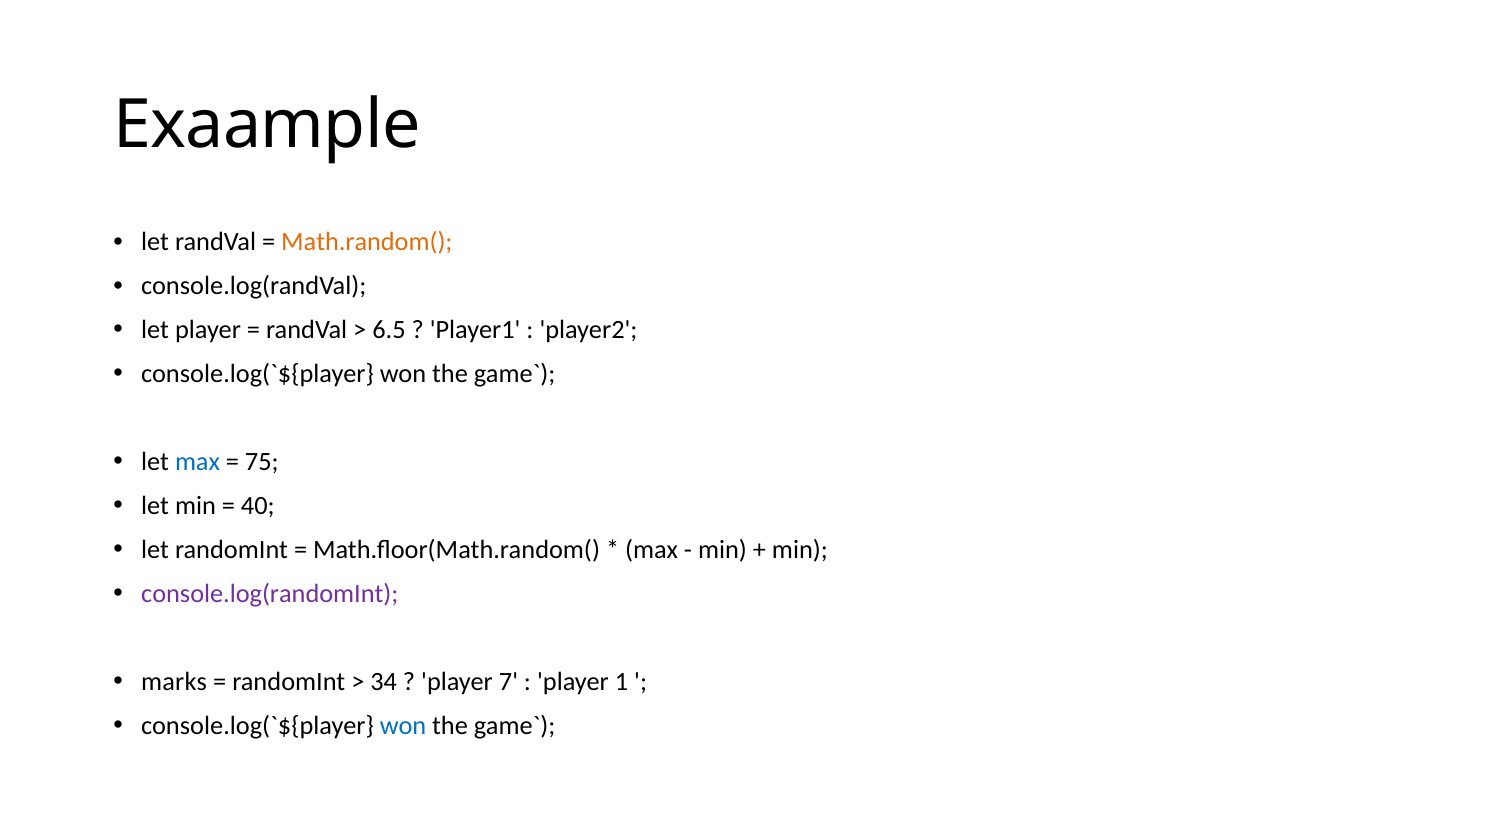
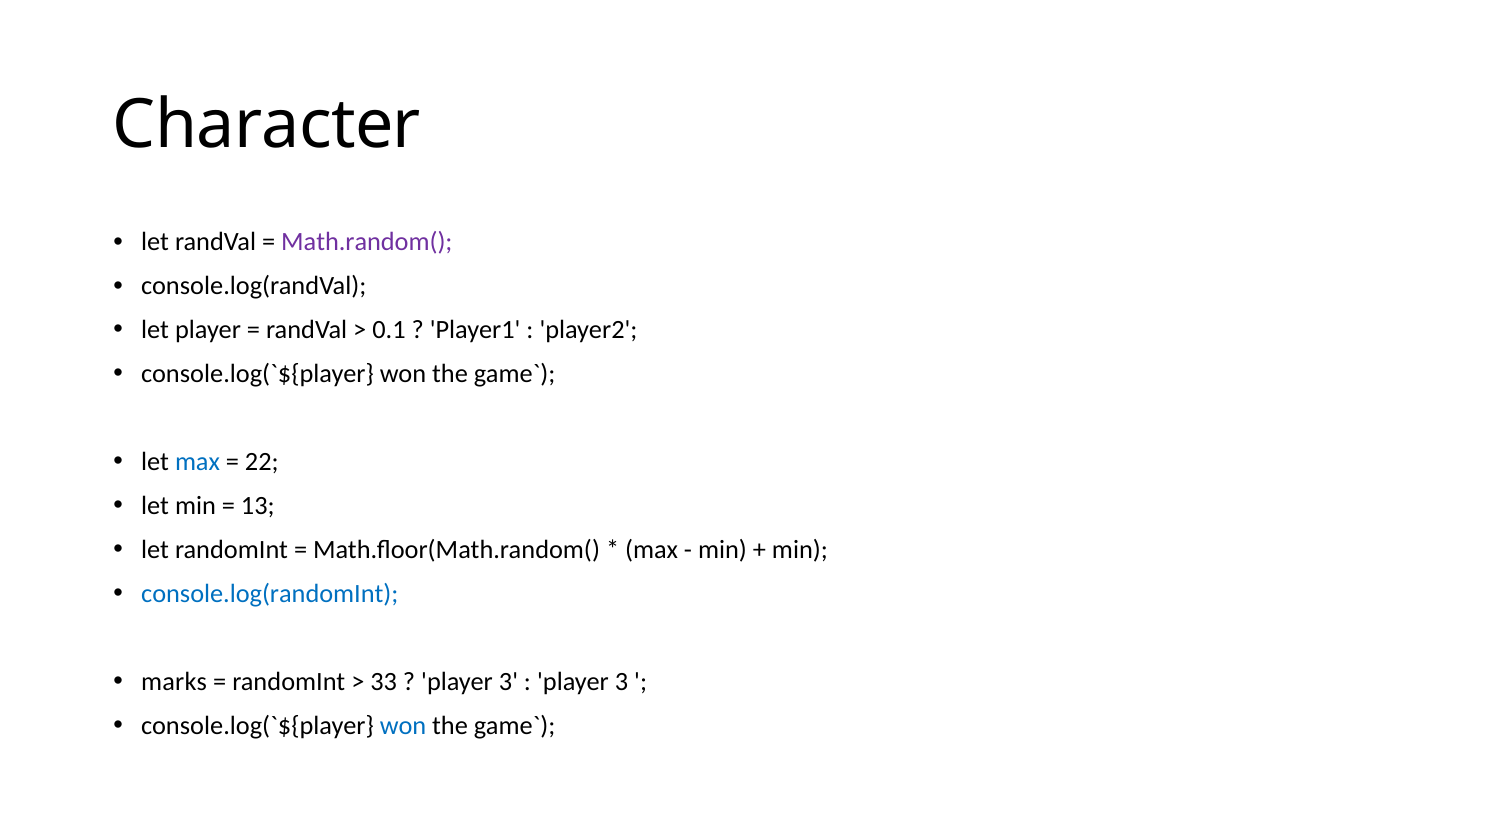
Exaample: Exaample -> Character
Math.random( colour: orange -> purple
6.5: 6.5 -> 0.1
75: 75 -> 22
40: 40 -> 13
console.log(randomInt colour: purple -> blue
34: 34 -> 33
7 at (508, 682): 7 -> 3
1 at (621, 682): 1 -> 3
